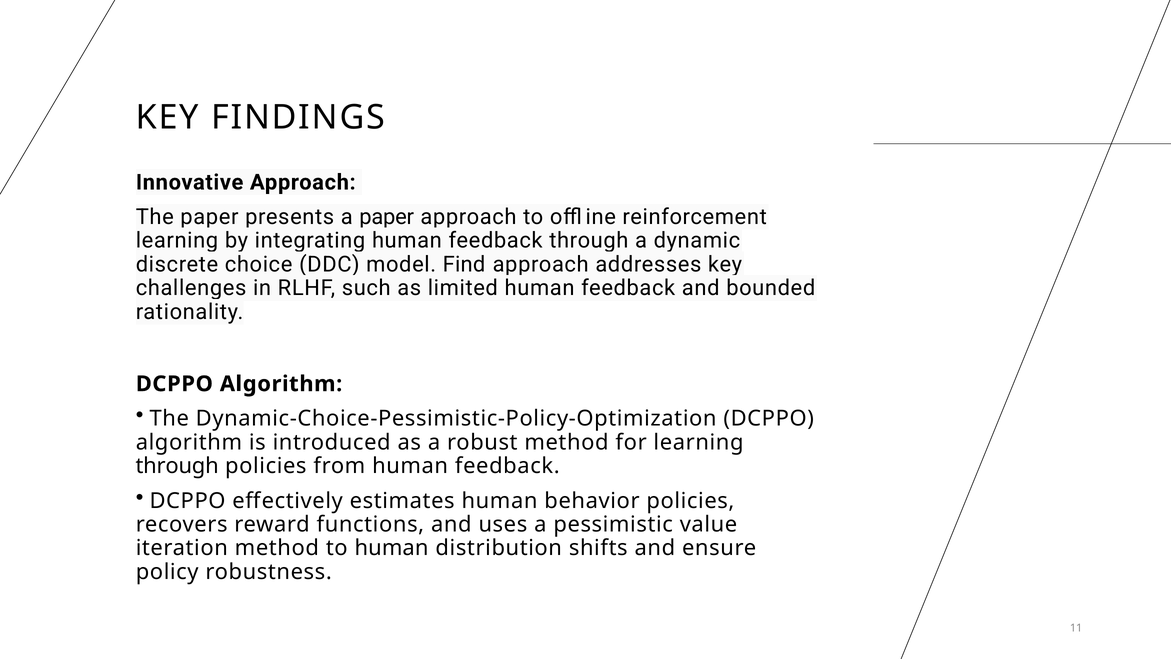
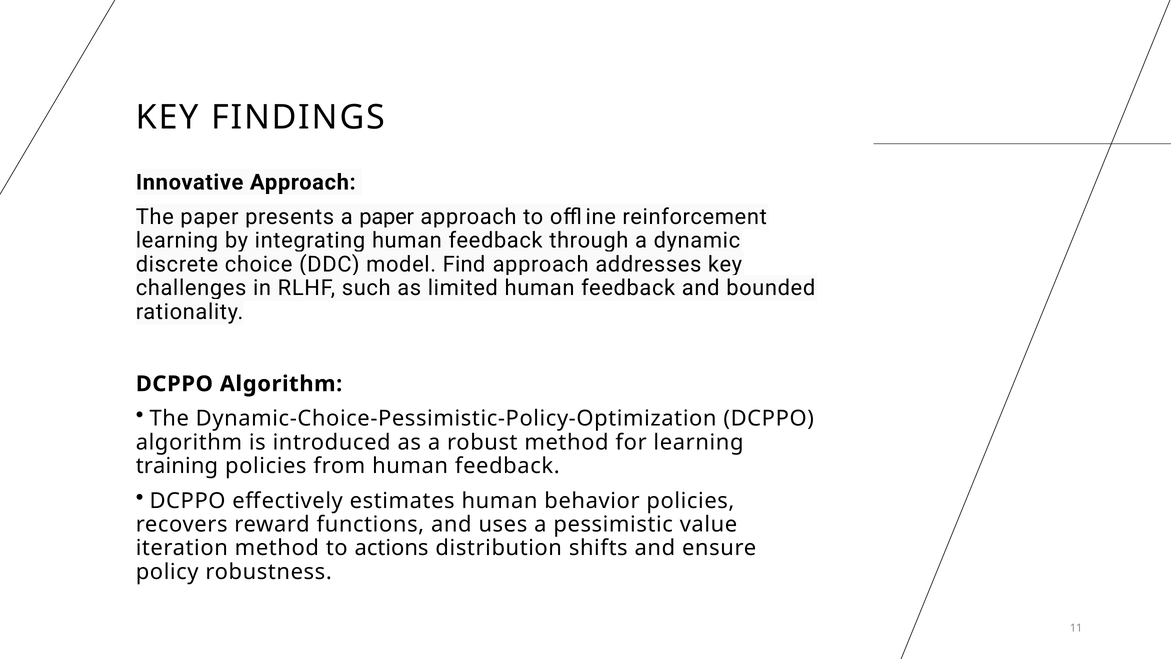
through at (177, 466): through -> training
to human: human -> actions
